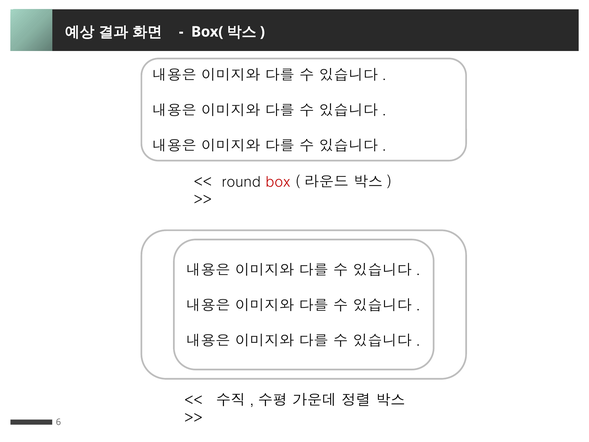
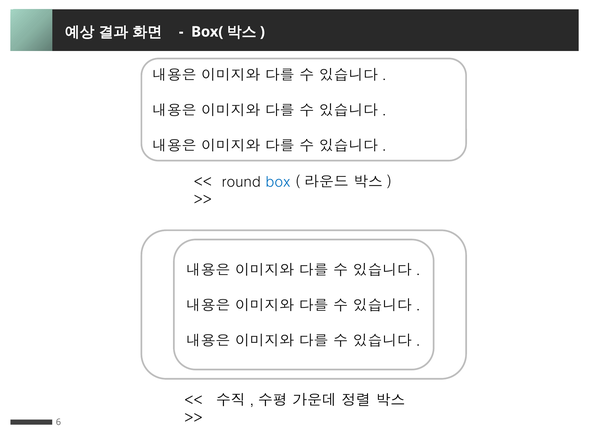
box colour: red -> blue
